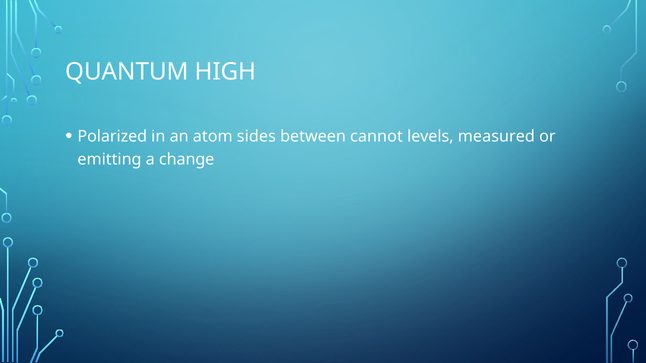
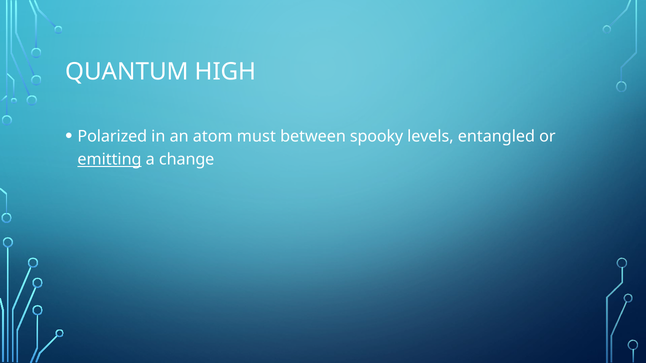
sides: sides -> must
cannot: cannot -> spooky
measured: measured -> entangled
emitting underline: none -> present
